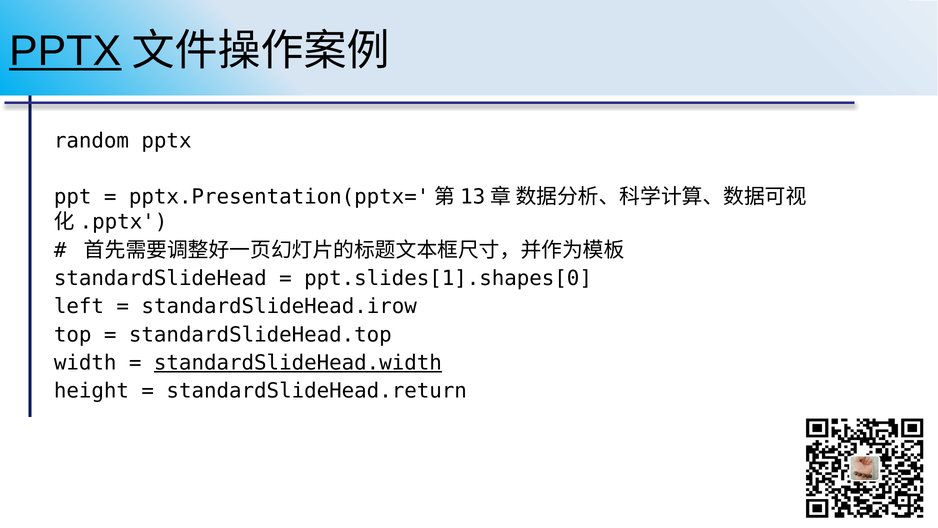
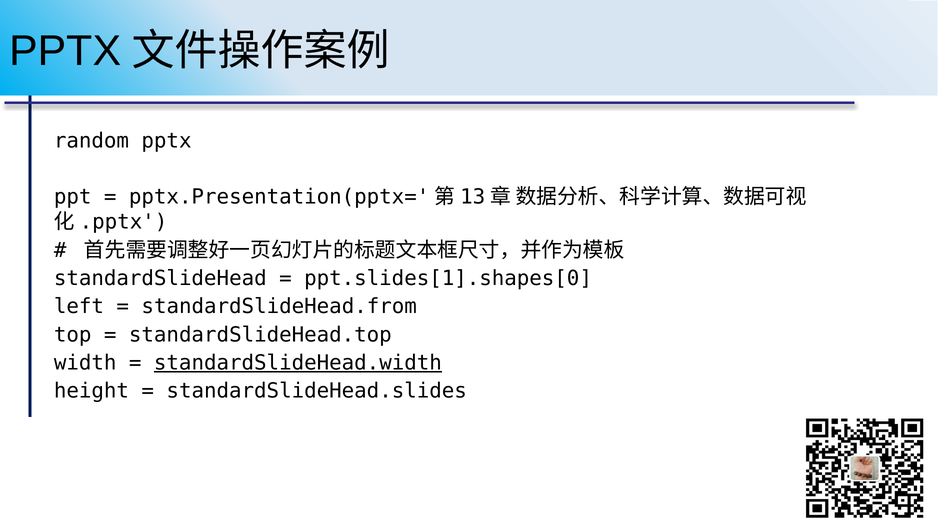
PPTX at (65, 51) underline: present -> none
standardSlideHead.irow: standardSlideHead.irow -> standardSlideHead.from
standardSlideHead.return: standardSlideHead.return -> standardSlideHead.slides
